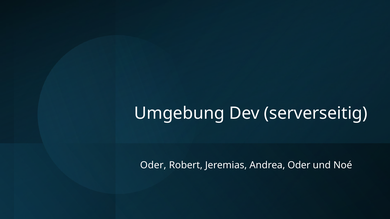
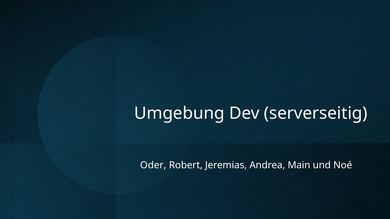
Andrea Oder: Oder -> Main
